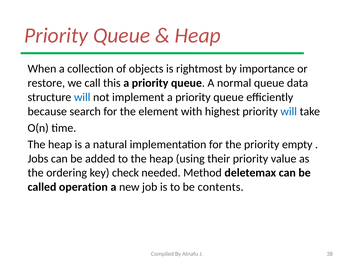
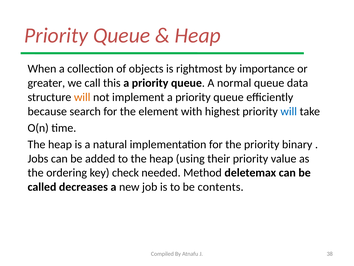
restore: restore -> greater
will at (82, 97) colour: blue -> orange
empty: empty -> binary
operation: operation -> decreases
